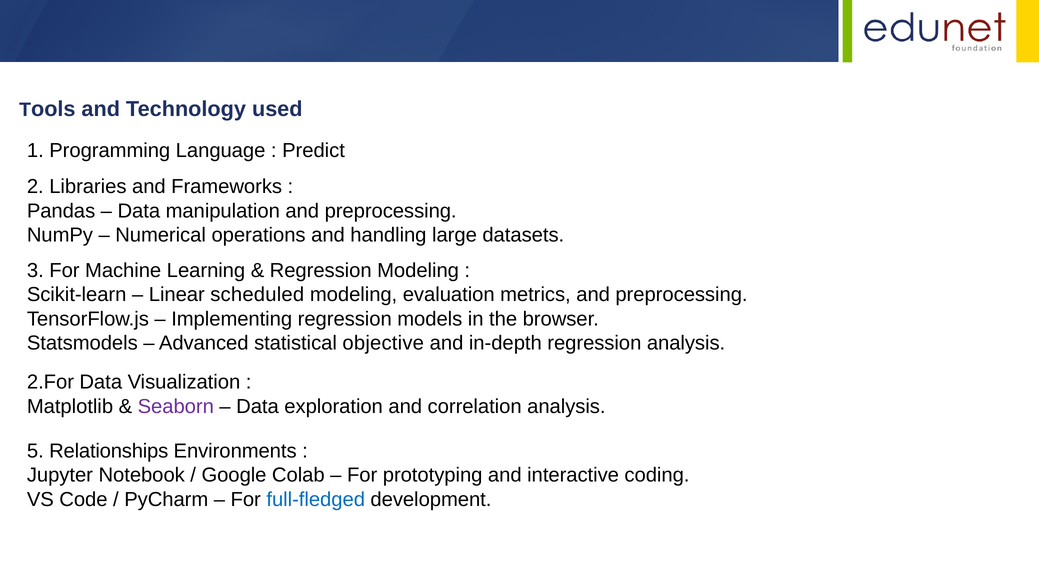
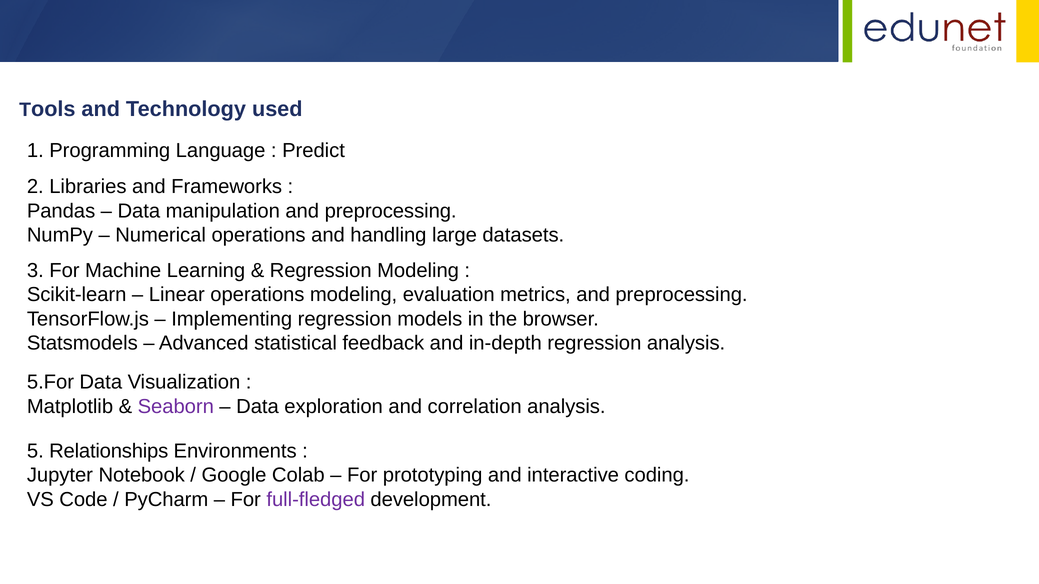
Linear scheduled: scheduled -> operations
objective: objective -> feedback
2.For: 2.For -> 5.For
full-fledged colour: blue -> purple
